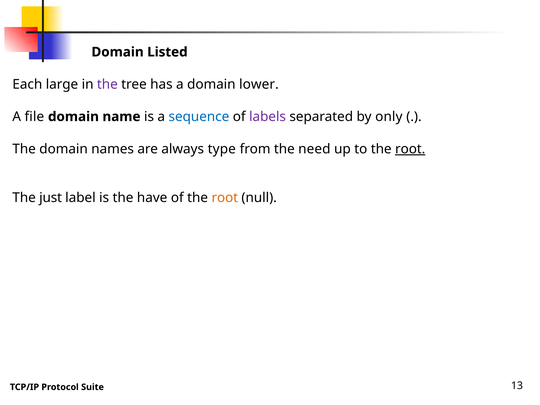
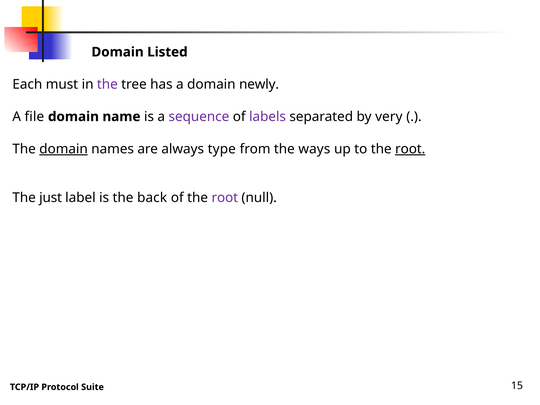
large: large -> must
lower: lower -> newly
sequence colour: blue -> purple
only: only -> very
domain at (64, 149) underline: none -> present
need: need -> ways
have: have -> back
root at (225, 198) colour: orange -> purple
13: 13 -> 15
